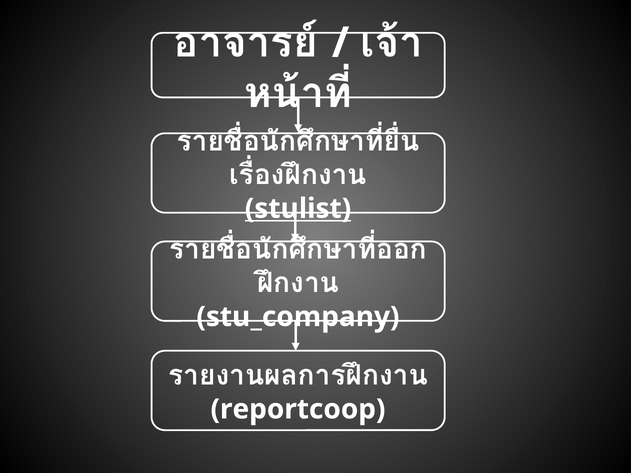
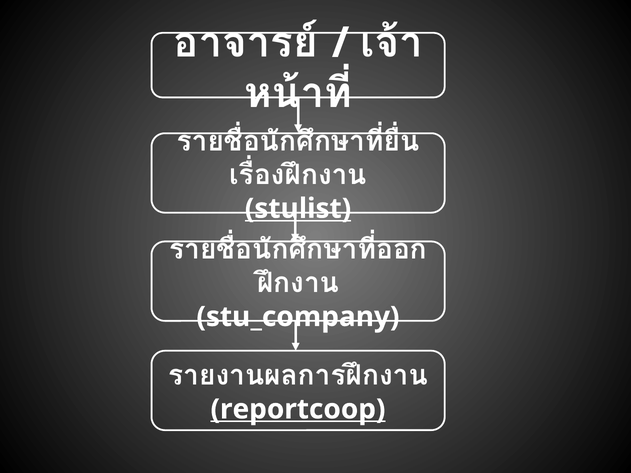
reportcoop underline: none -> present
